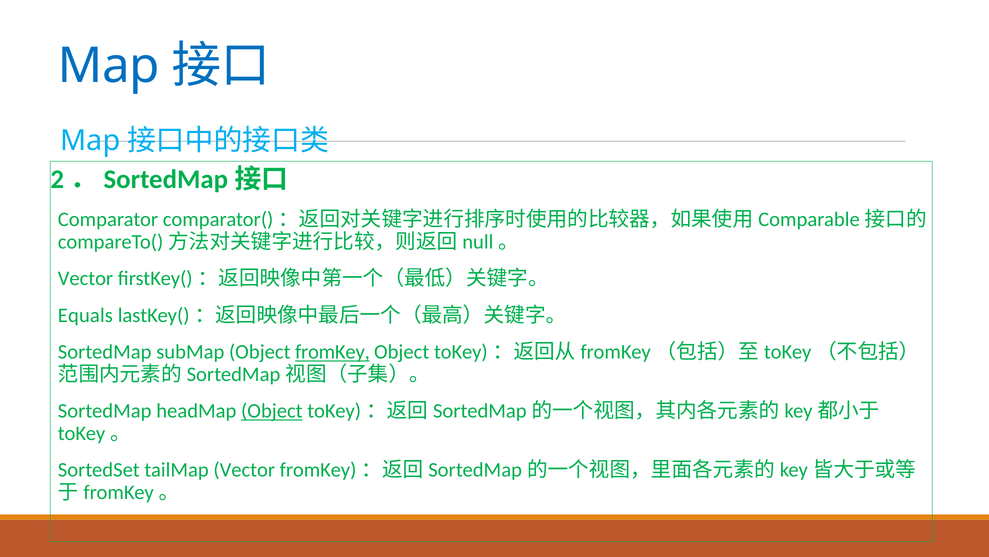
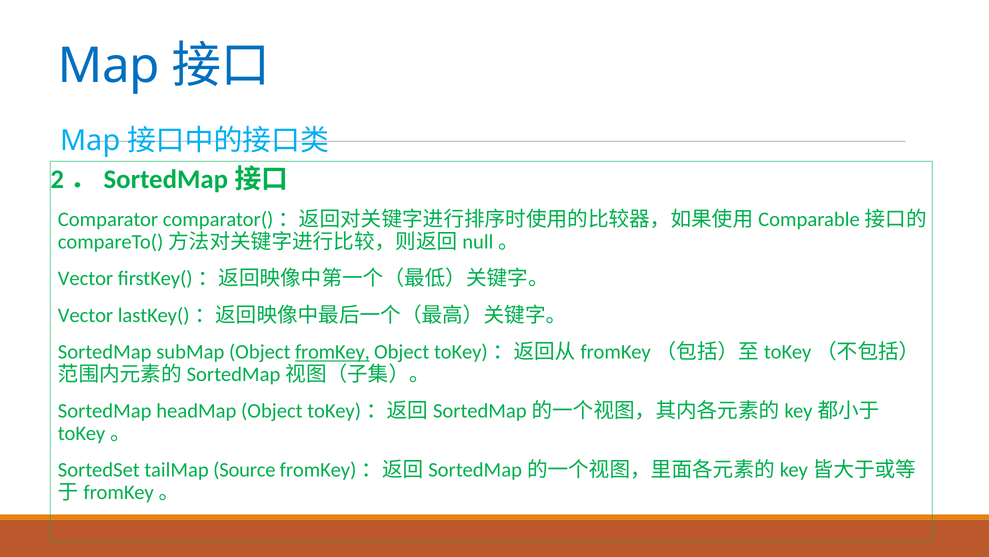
Equals at (85, 315): Equals -> Vector
Object at (272, 411) underline: present -> none
tailMap Vector: Vector -> Source
